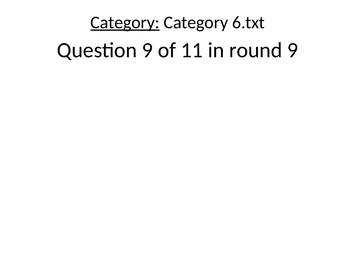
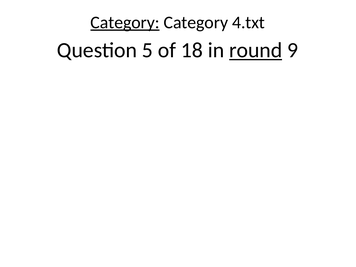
6.txt: 6.txt -> 4.txt
Question 9: 9 -> 5
11: 11 -> 18
round underline: none -> present
